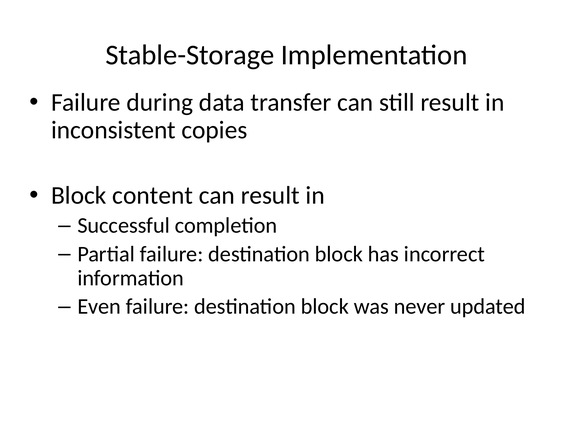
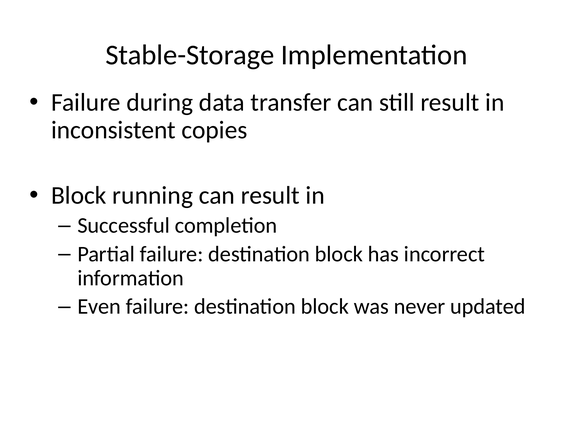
content: content -> running
